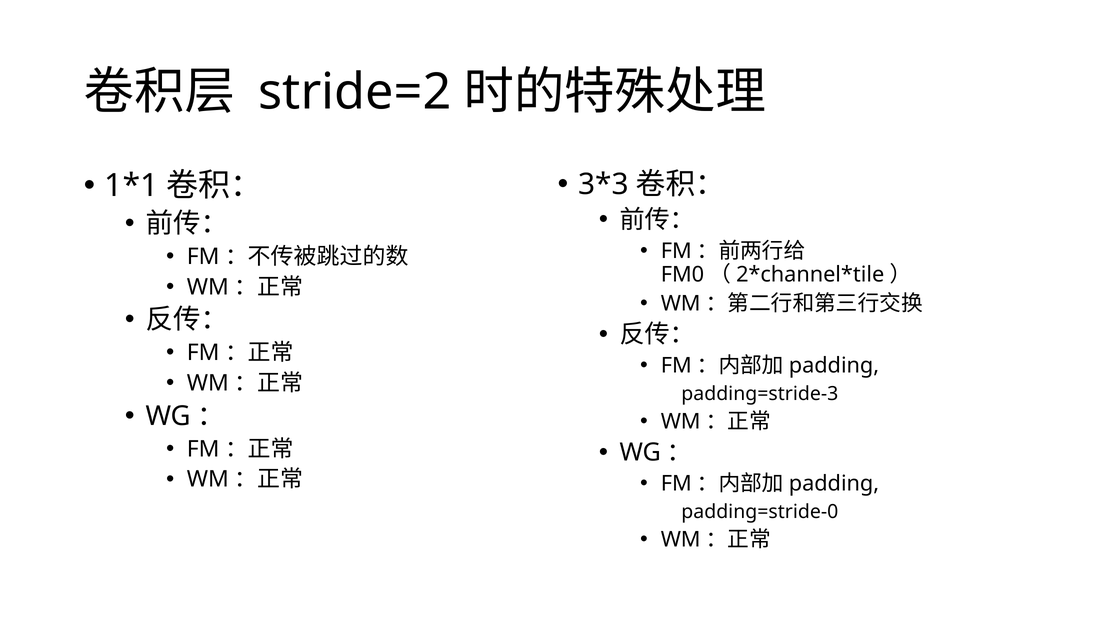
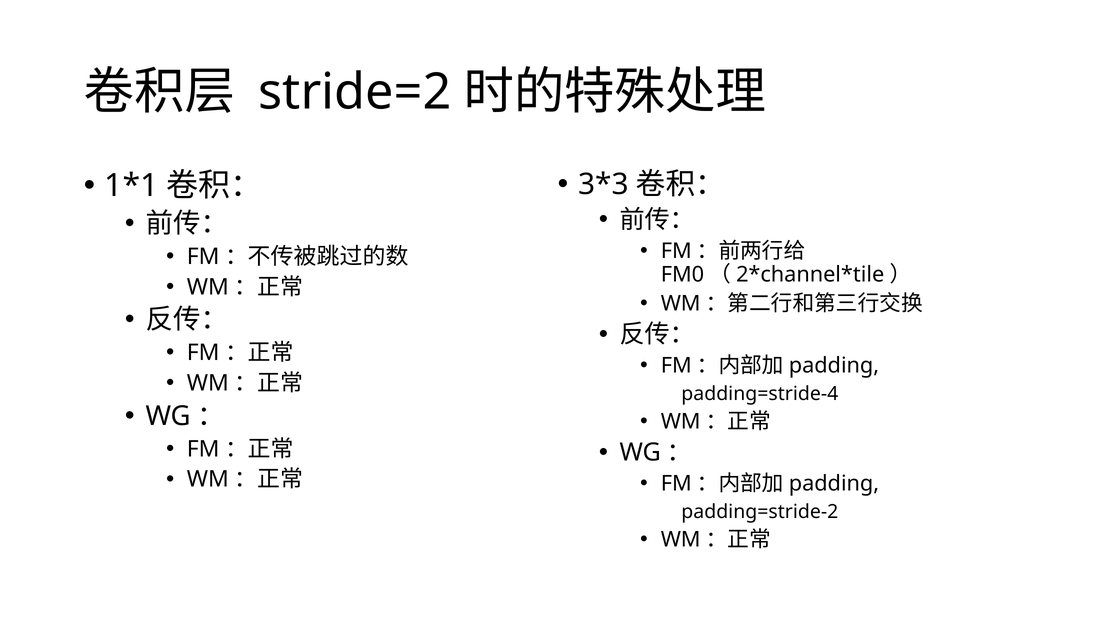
padding=stride-3: padding=stride-3 -> padding=stride-4
padding=stride-0: padding=stride-0 -> padding=stride-2
